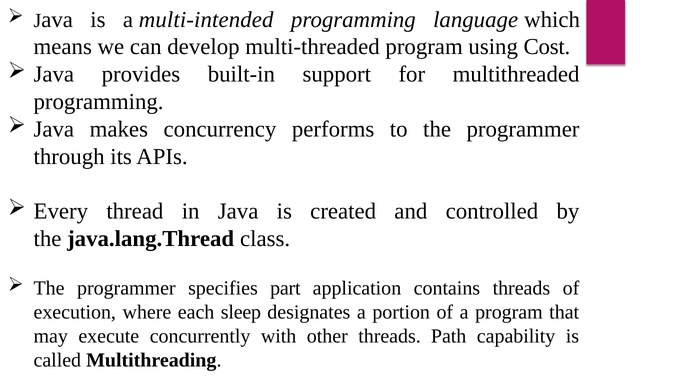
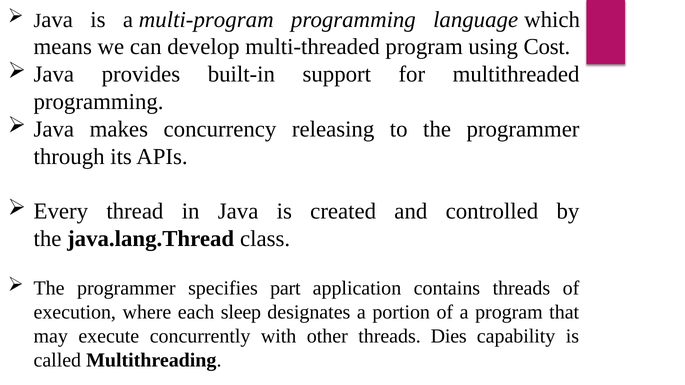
multi-intended: multi-intended -> multi-program
performs: performs -> releasing
Path: Path -> Dies
